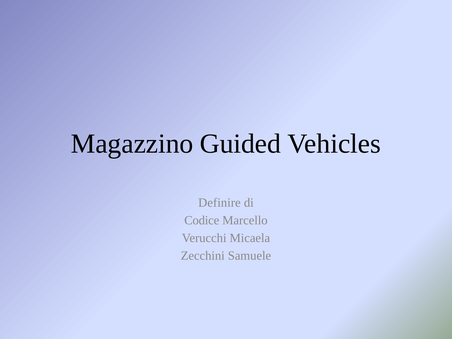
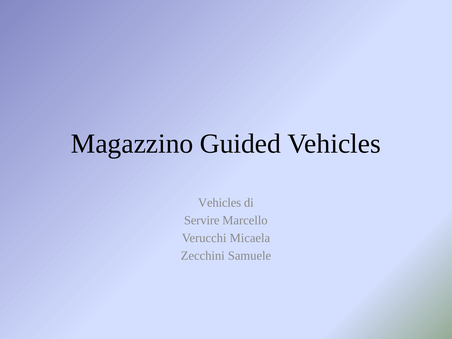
Definire at (219, 203): Definire -> Vehicles
Codice: Codice -> Servire
